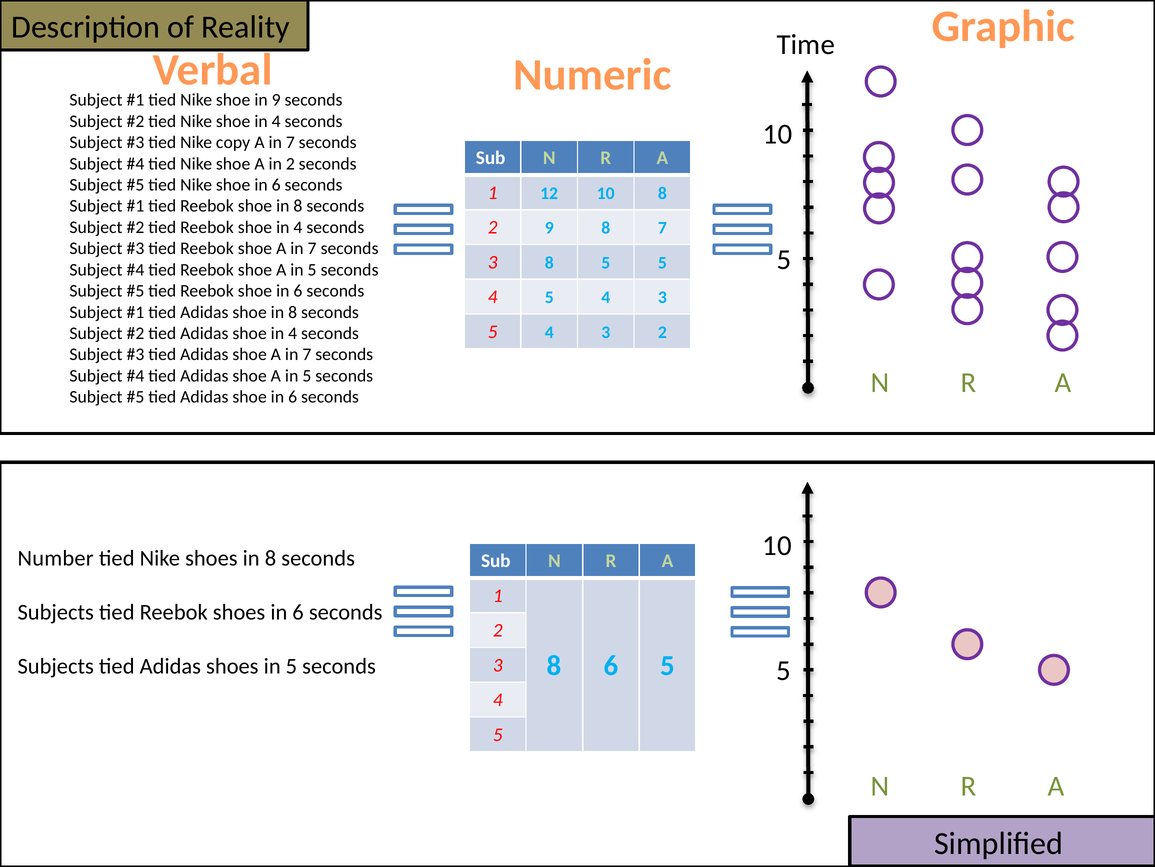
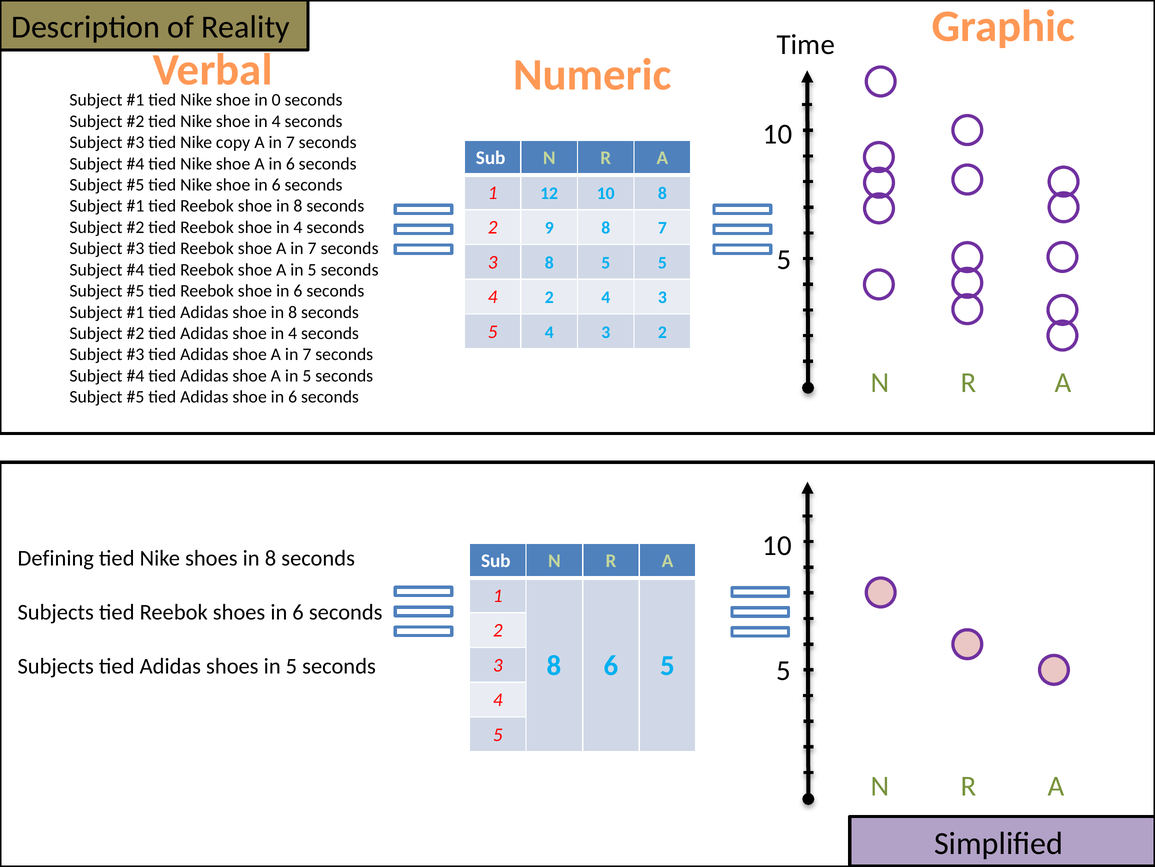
in 9: 9 -> 0
A in 2: 2 -> 6
5 at (549, 297): 5 -> 2
Number: Number -> Defining
